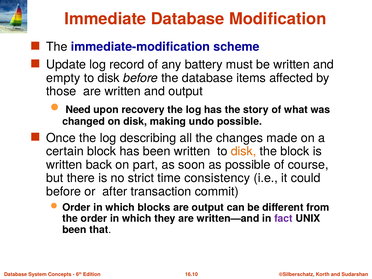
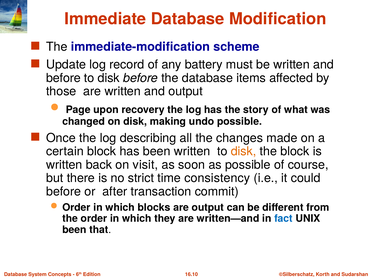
empty at (63, 78): empty -> before
Need: Need -> Page
part: part -> visit
fact colour: purple -> blue
